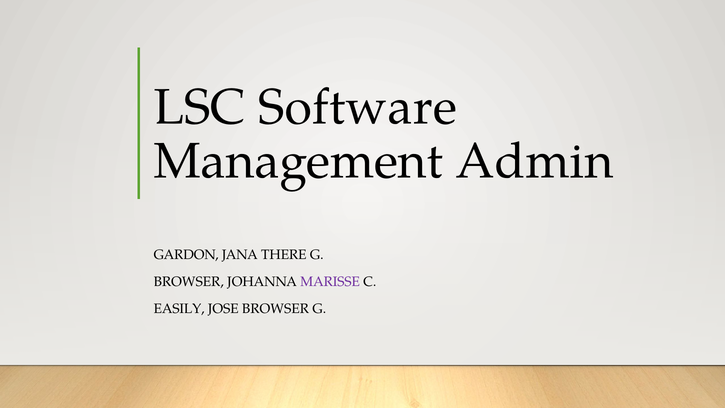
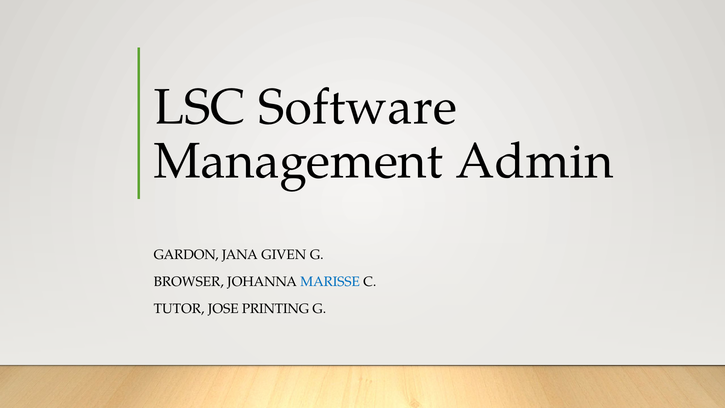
THERE: THERE -> GIVEN
MARISSE colour: purple -> blue
EASILY: EASILY -> TUTOR
JOSE BROWSER: BROWSER -> PRINTING
